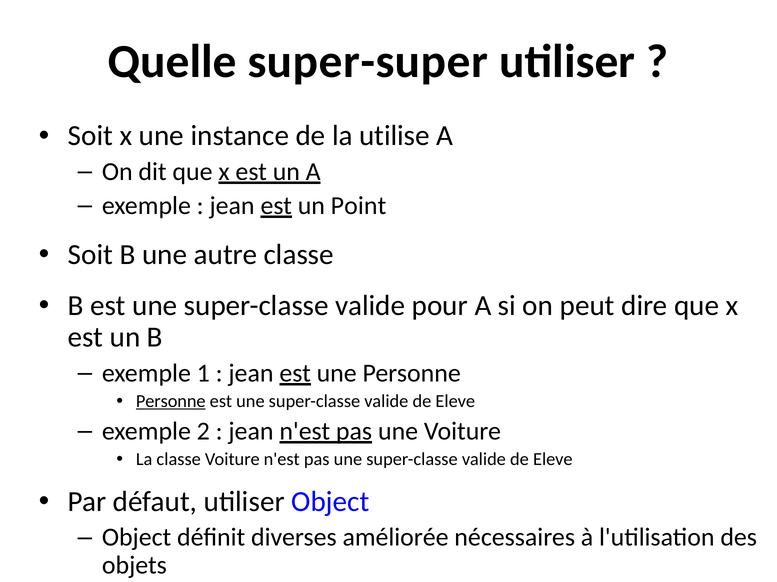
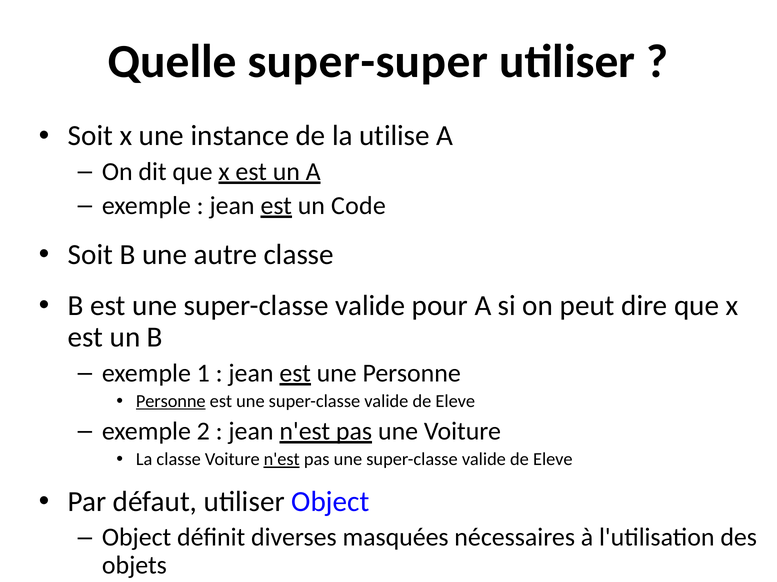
Point: Point -> Code
n'est at (282, 460) underline: none -> present
améliorée: améliorée -> masquées
